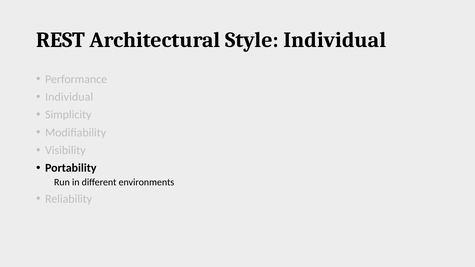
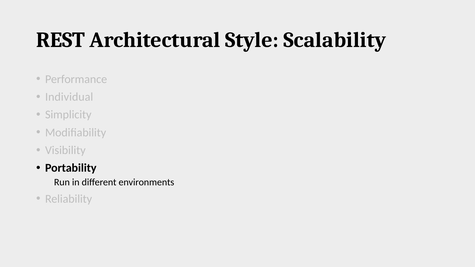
Style Individual: Individual -> Scalability
